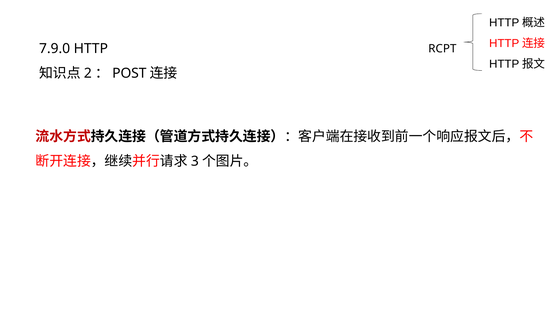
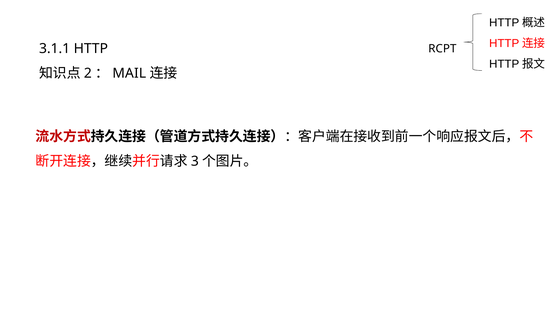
7.9.0: 7.9.0 -> 3.1.1
POST: POST -> MAIL
